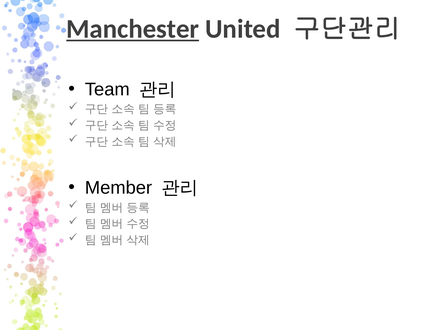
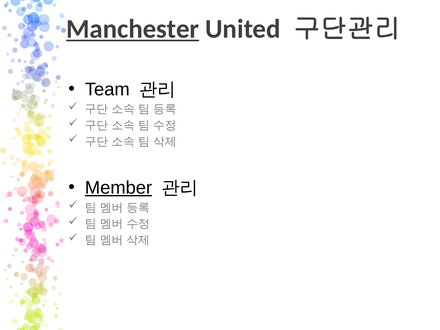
Member underline: none -> present
